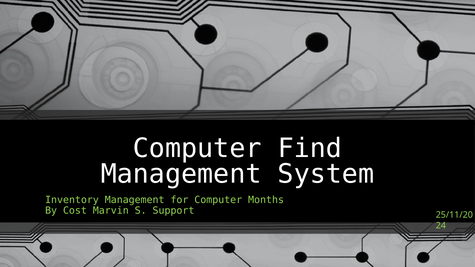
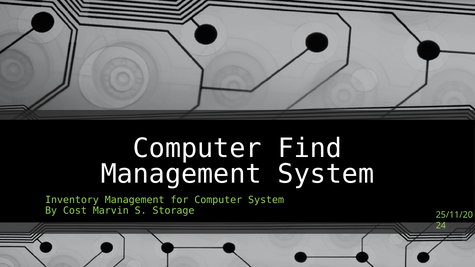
Computer Months: Months -> System
Support: Support -> Storage
